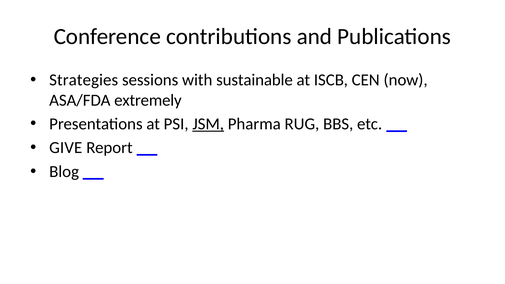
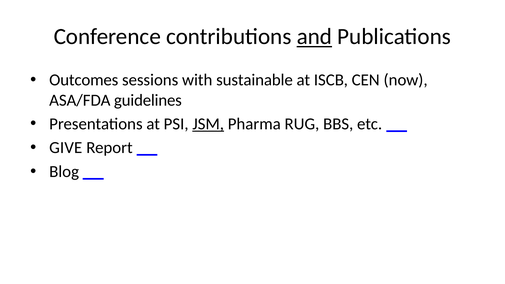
and underline: none -> present
Strategies: Strategies -> Outcomes
extremely: extremely -> guidelines
